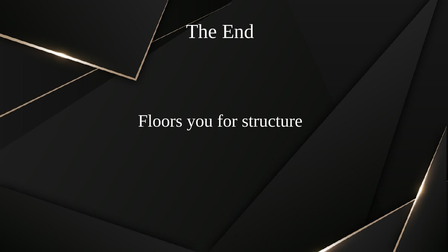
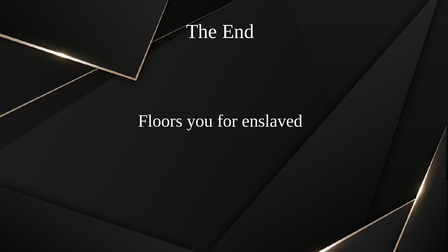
structure: structure -> enslaved
